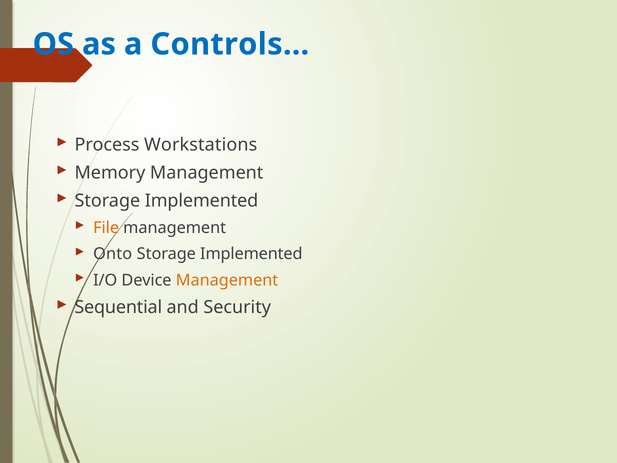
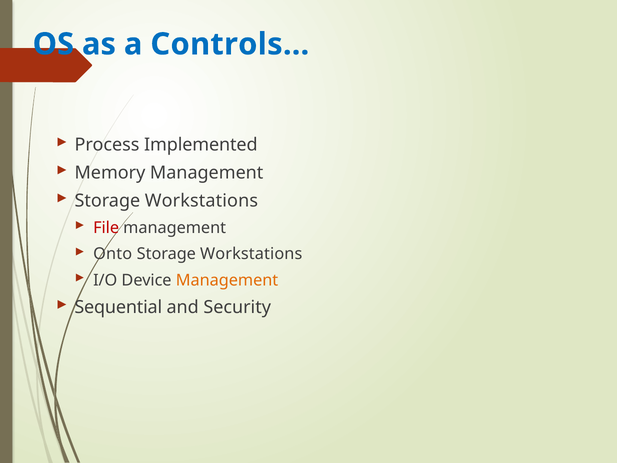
Workstations: Workstations -> Implemented
Implemented at (202, 201): Implemented -> Workstations
File colour: orange -> red
Implemented at (251, 254): Implemented -> Workstations
